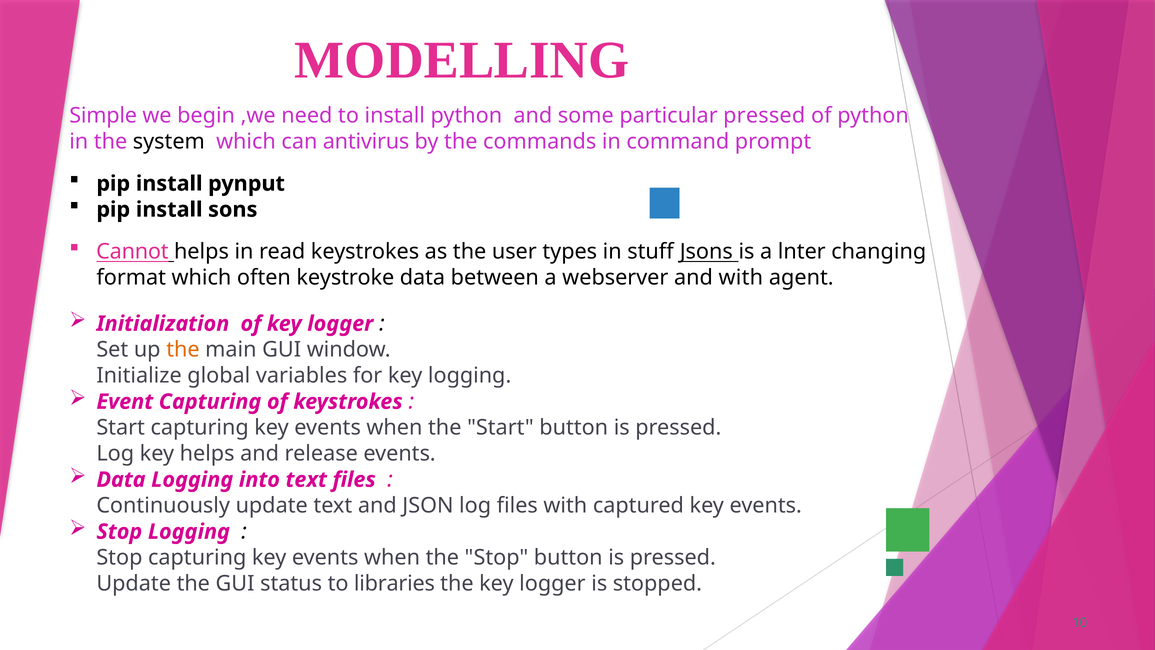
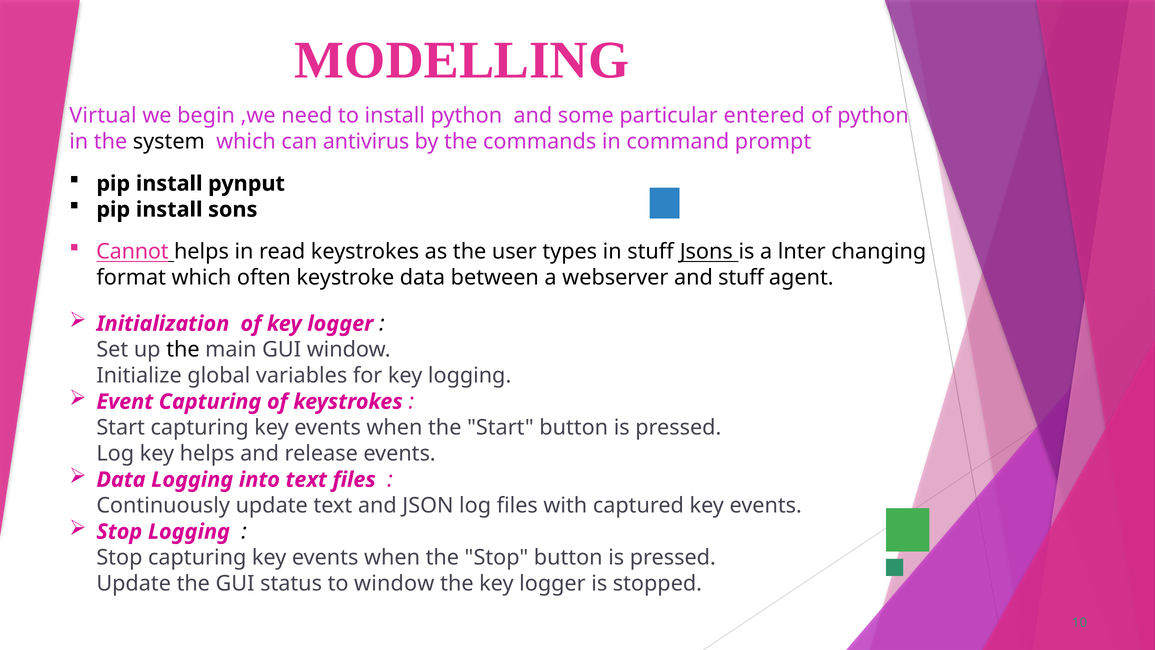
Simple: Simple -> Virtual
particular pressed: pressed -> entered
and with: with -> stuff
the at (183, 350) colour: orange -> black
to libraries: libraries -> window
